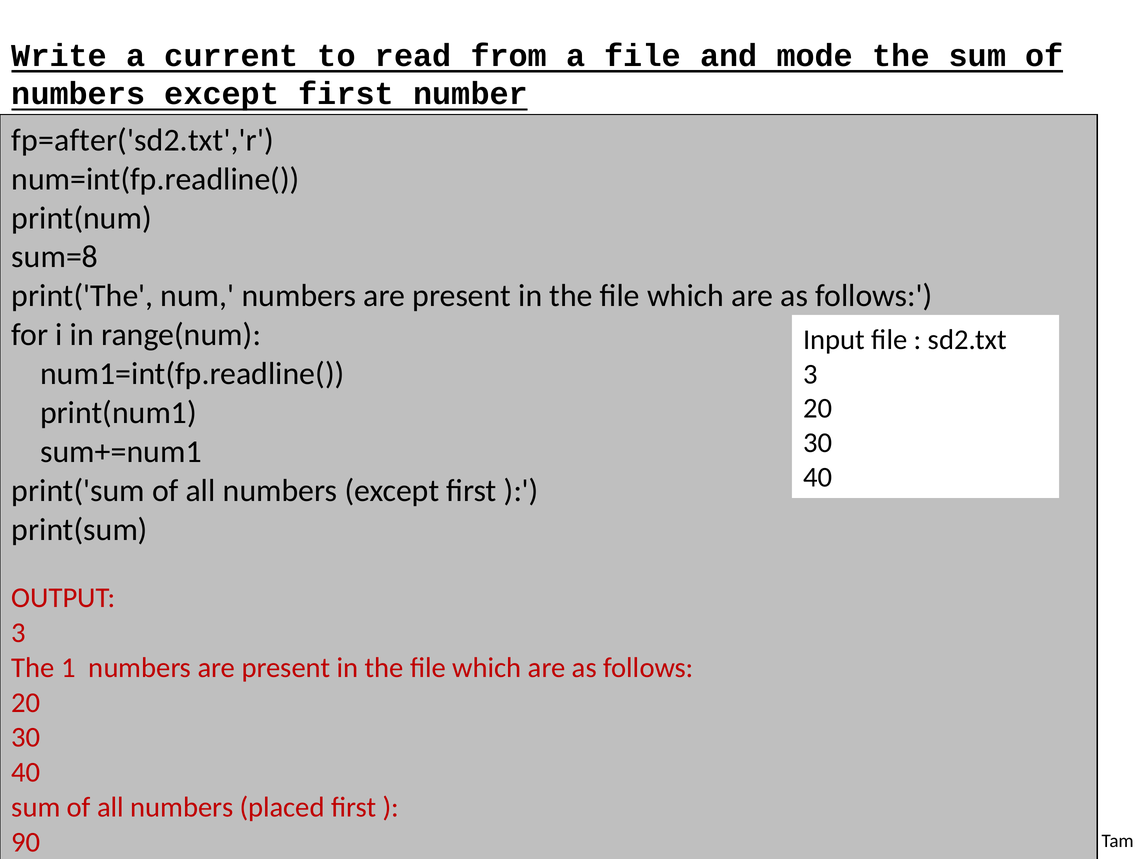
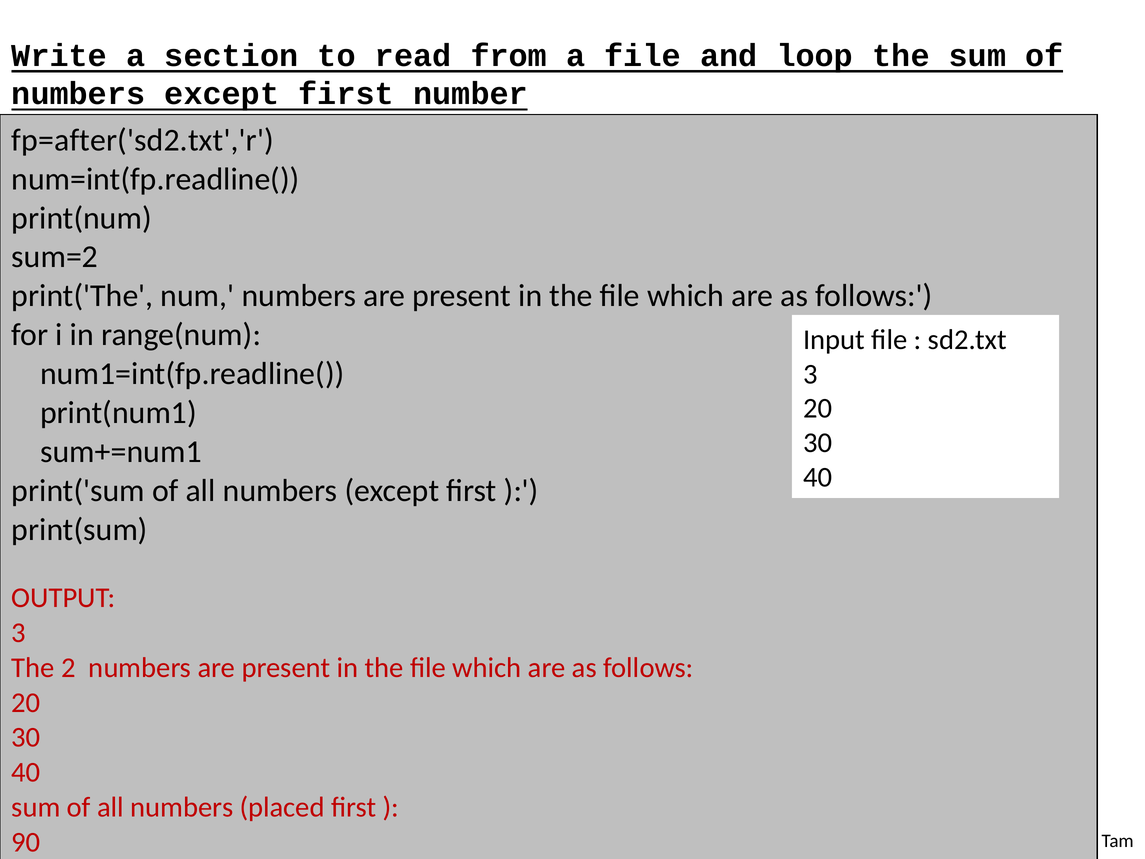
current: current -> section
mode: mode -> loop
sum=8: sum=8 -> sum=2
1: 1 -> 2
